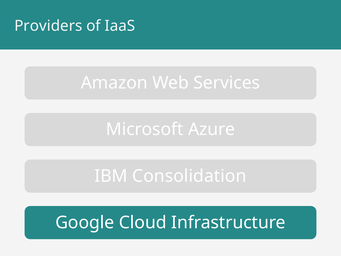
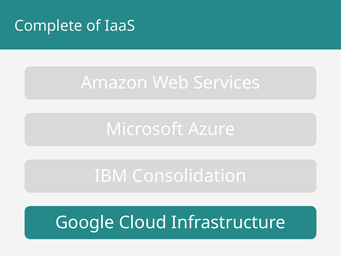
Providers: Providers -> Complete
